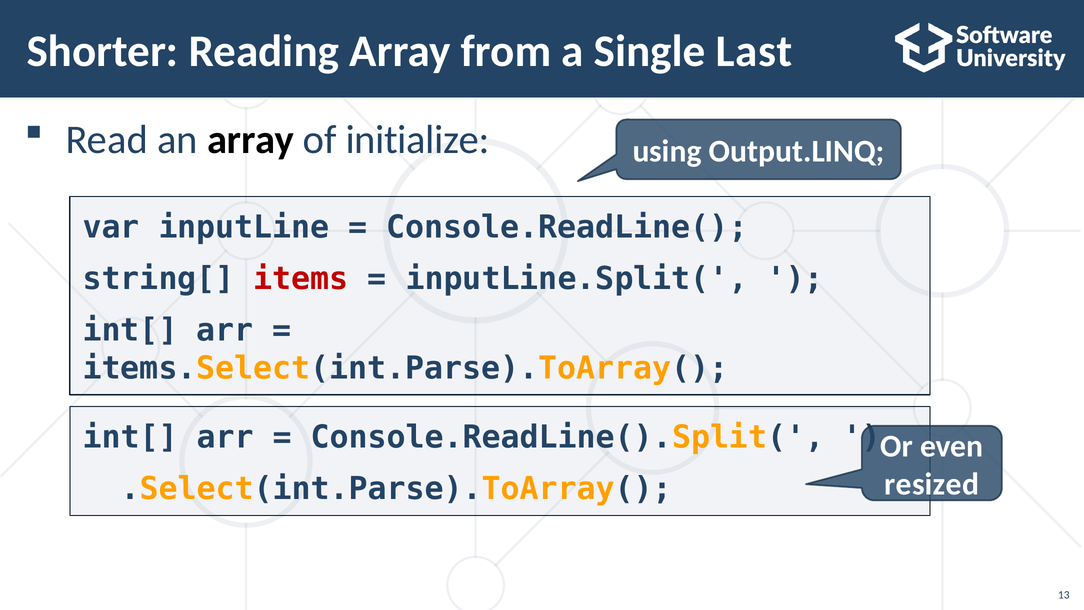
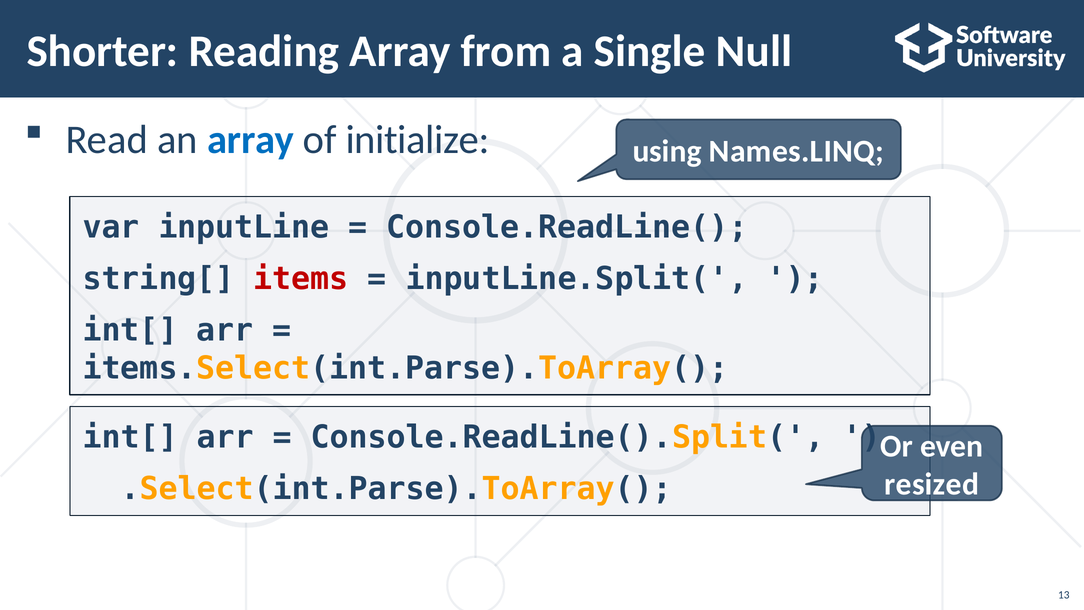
Last: Last -> Null
array at (251, 140) colour: black -> blue
Output.LINQ: Output.LINQ -> Names.LINQ
